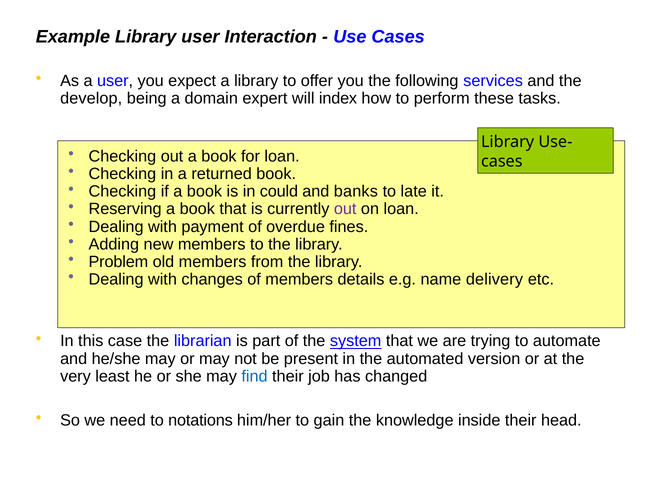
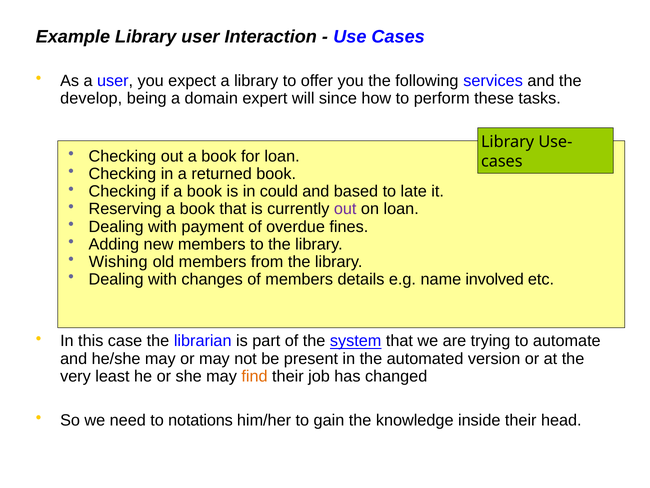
index: index -> since
banks: banks -> based
Problem: Problem -> Wishing
delivery: delivery -> involved
find colour: blue -> orange
